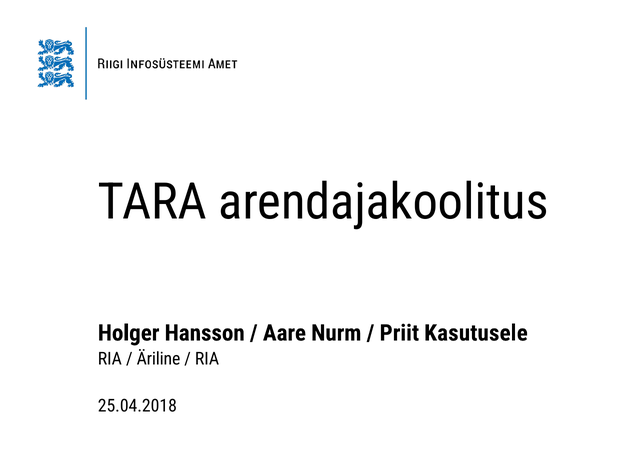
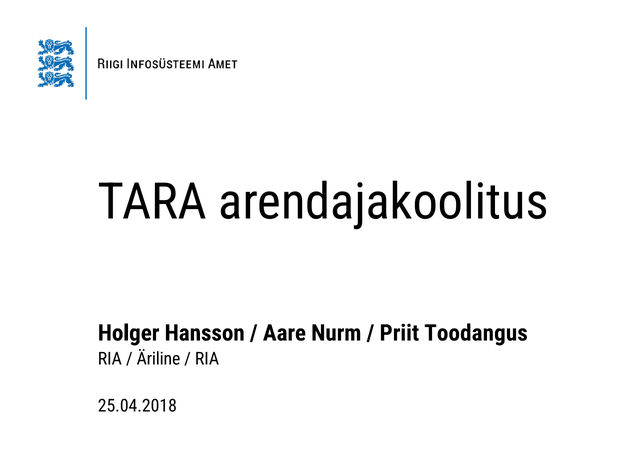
Kasutusele: Kasutusele -> Toodangus
